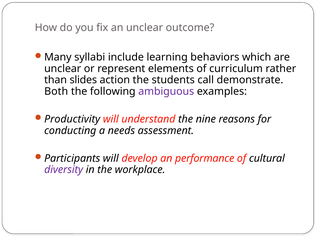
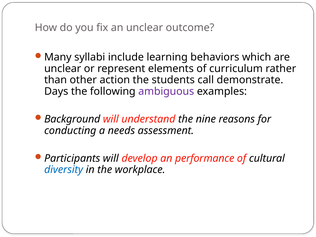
slides: slides -> other
Both: Both -> Days
Productivity: Productivity -> Background
diversity colour: purple -> blue
